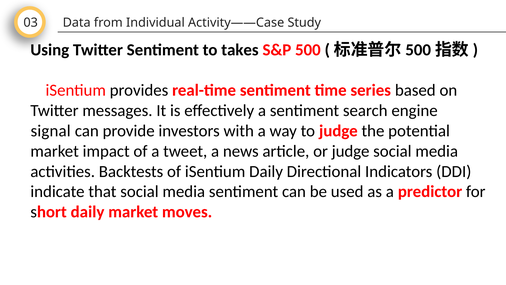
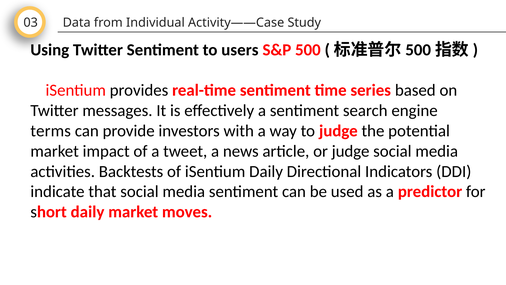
takes: takes -> users
signal: signal -> terms
